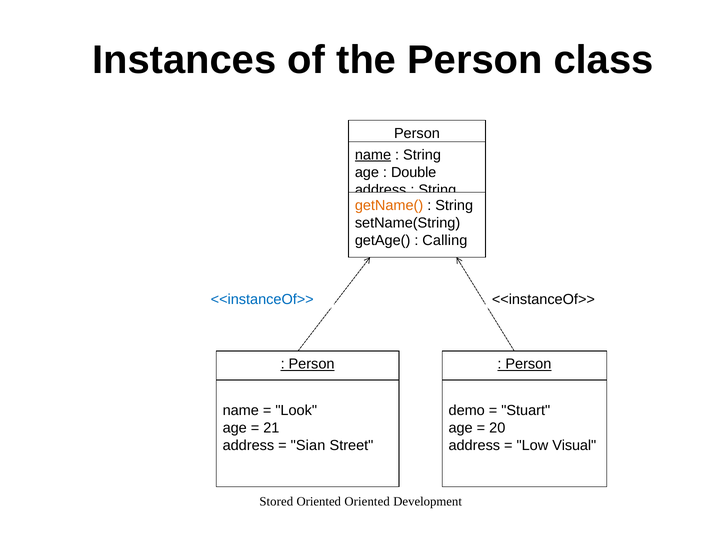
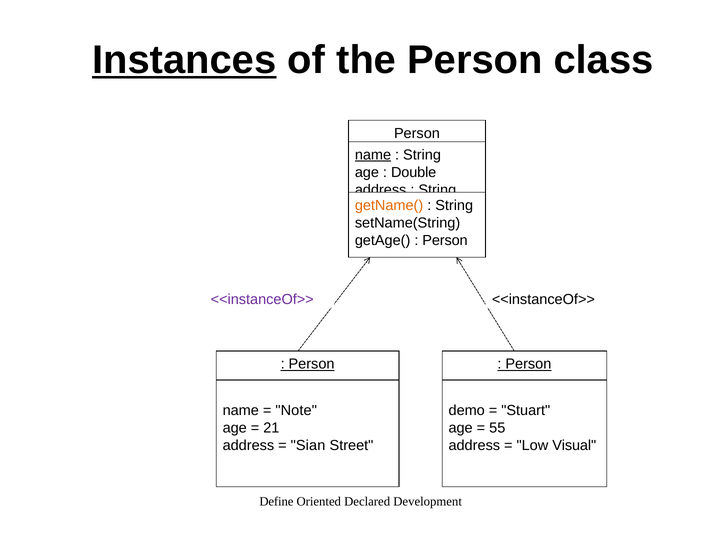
Instances underline: none -> present
Calling at (445, 240): Calling -> Person
<<instanceOf>> at (262, 299) colour: blue -> purple
Look: Look -> Note
20: 20 -> 55
Stored: Stored -> Define
Oriented Oriented: Oriented -> Declared
